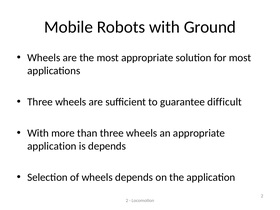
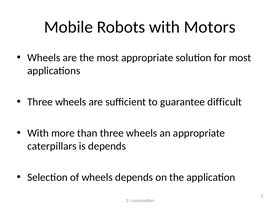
Ground: Ground -> Motors
application at (52, 146): application -> caterpillars
